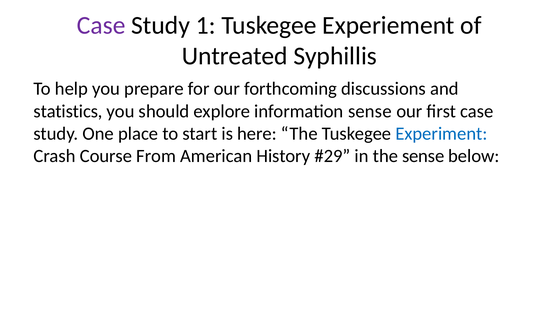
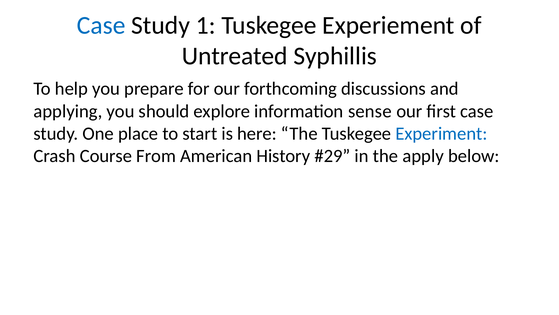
Case at (101, 25) colour: purple -> blue
statistics: statistics -> applying
the sense: sense -> apply
